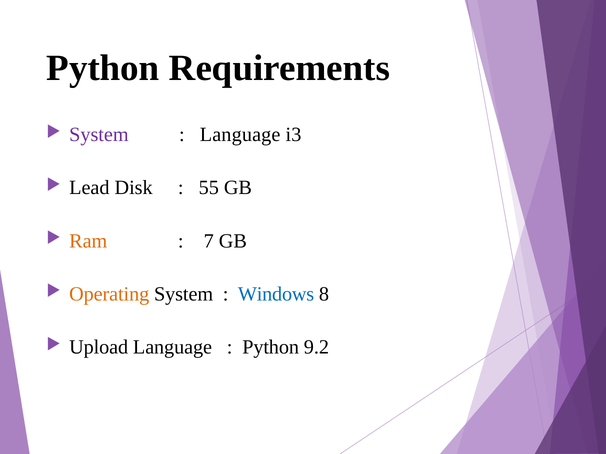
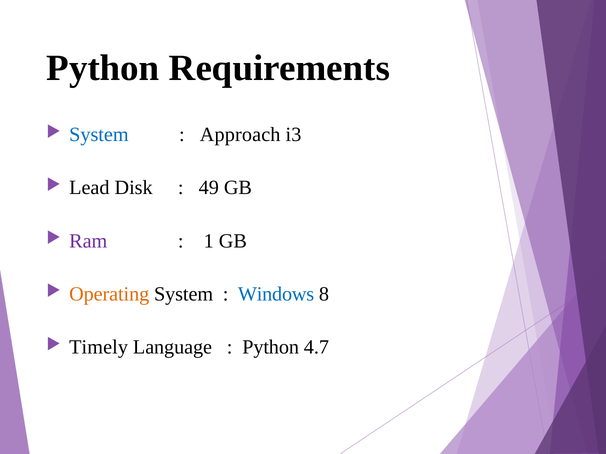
System at (99, 135) colour: purple -> blue
Language at (240, 135): Language -> Approach
55: 55 -> 49
Ram colour: orange -> purple
7: 7 -> 1
Upload: Upload -> Timely
9.2: 9.2 -> 4.7
